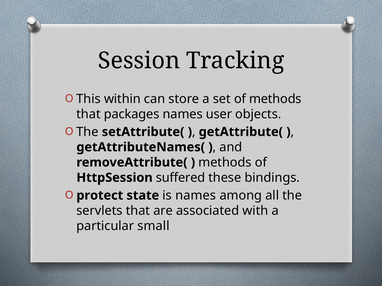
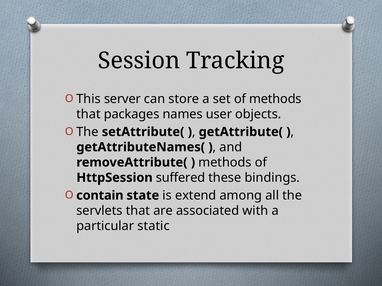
within: within -> server
protect: protect -> contain
is names: names -> extend
small: small -> static
